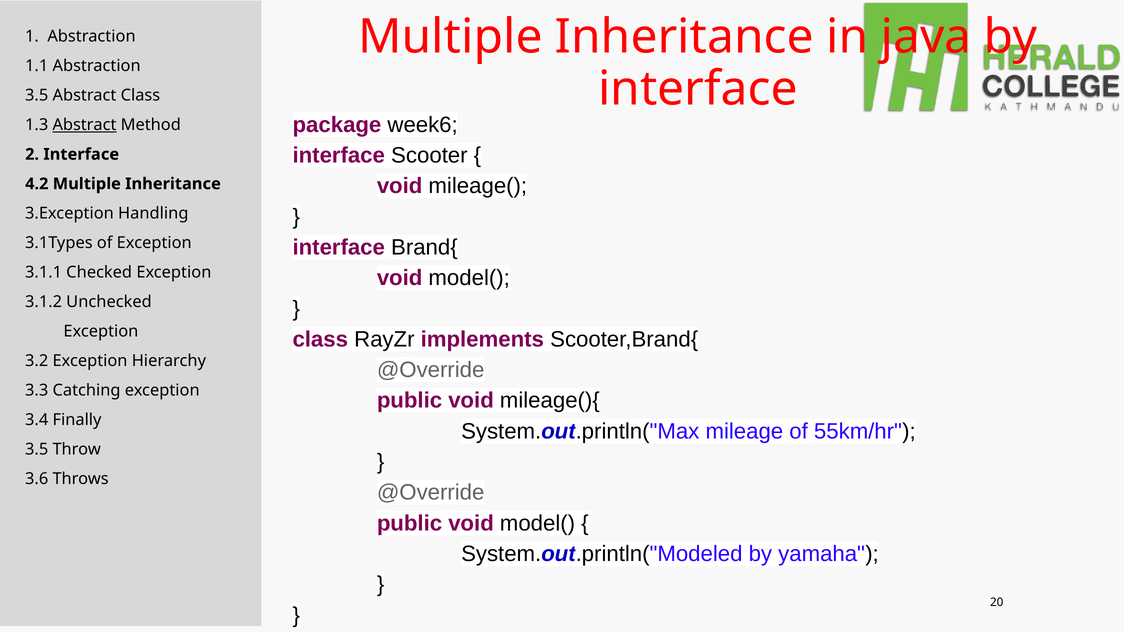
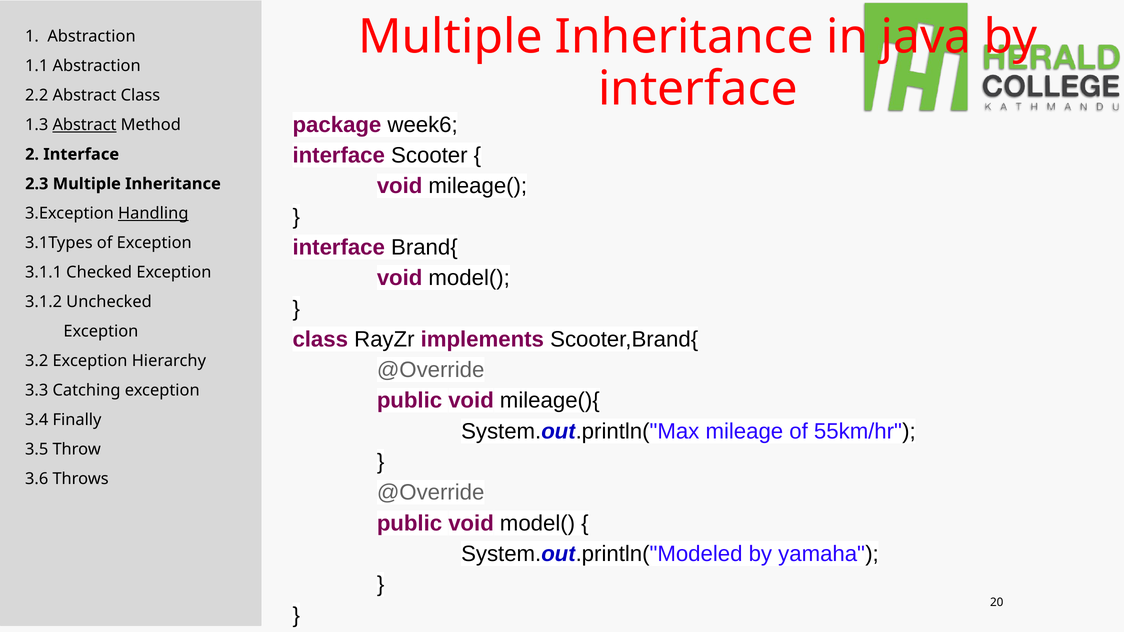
3.5 at (37, 95): 3.5 -> 2.2
4.2: 4.2 -> 2.3
Handling underline: none -> present
